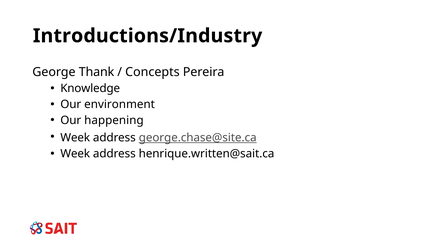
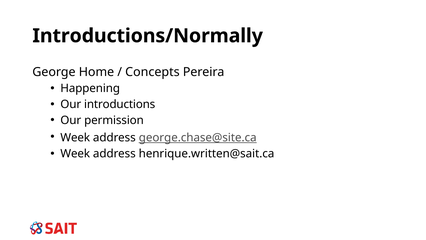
Introductions/Industry: Introductions/Industry -> Introductions/Normally
Thank: Thank -> Home
Knowledge: Knowledge -> Happening
environment: environment -> introductions
happening: happening -> permission
